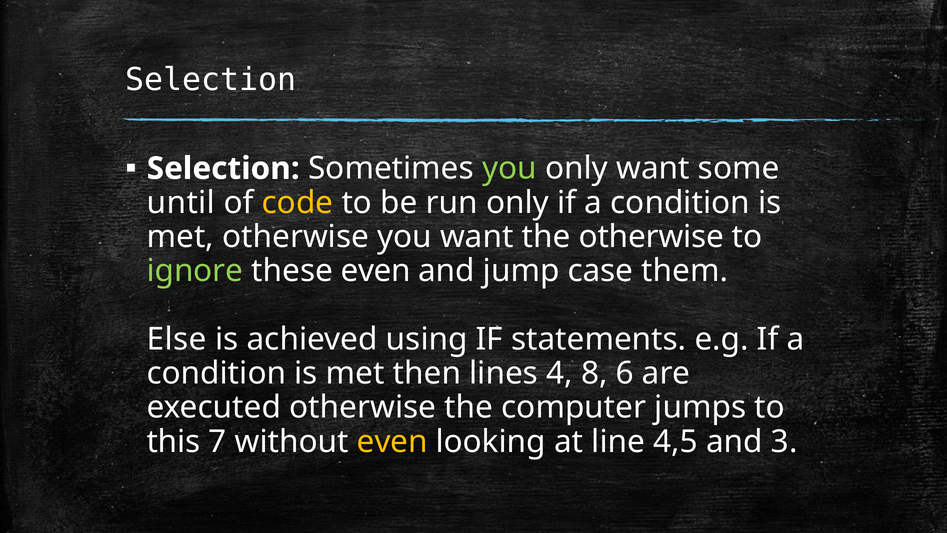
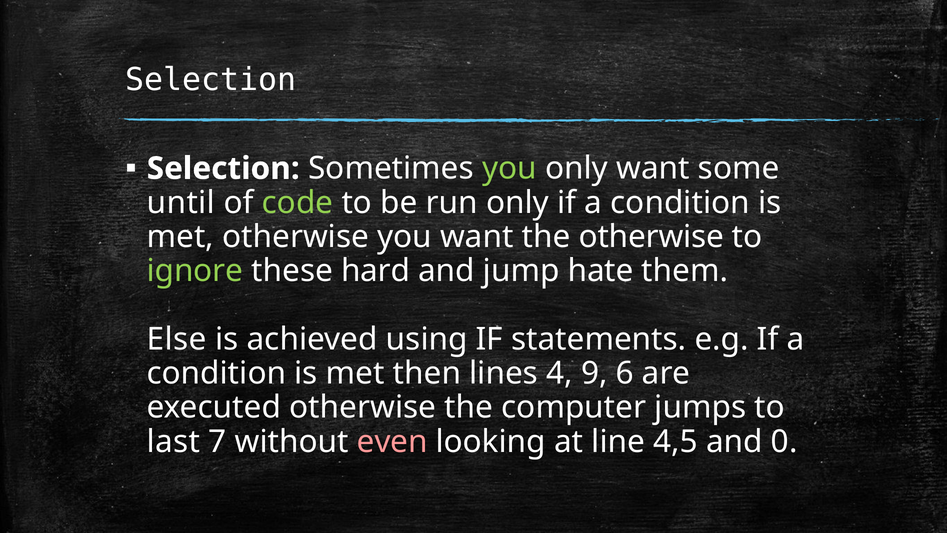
code colour: yellow -> light green
these even: even -> hard
case: case -> hate
8: 8 -> 9
this: this -> last
even at (392, 441) colour: yellow -> pink
3: 3 -> 0
